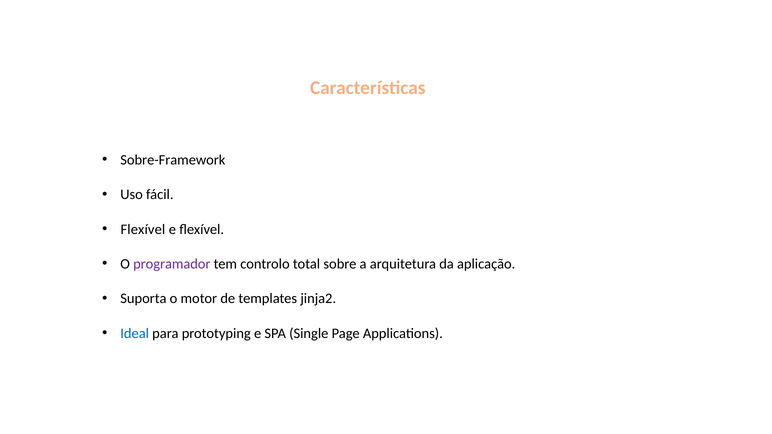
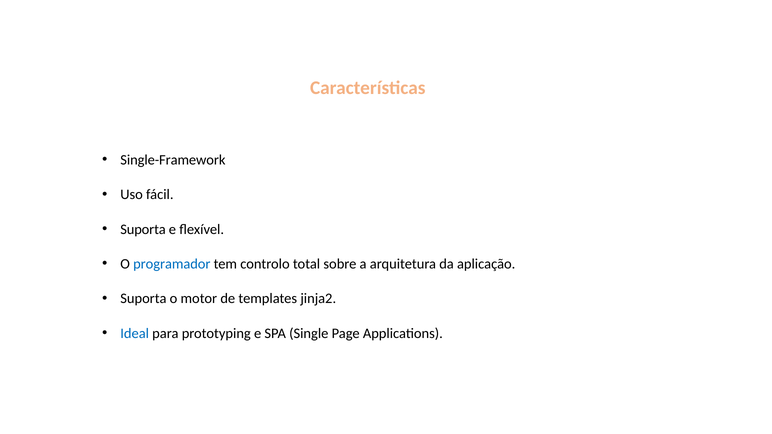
Sobre-Framework: Sobre-Framework -> Single-Framework
Flexível at (143, 229): Flexível -> Suporta
programador colour: purple -> blue
